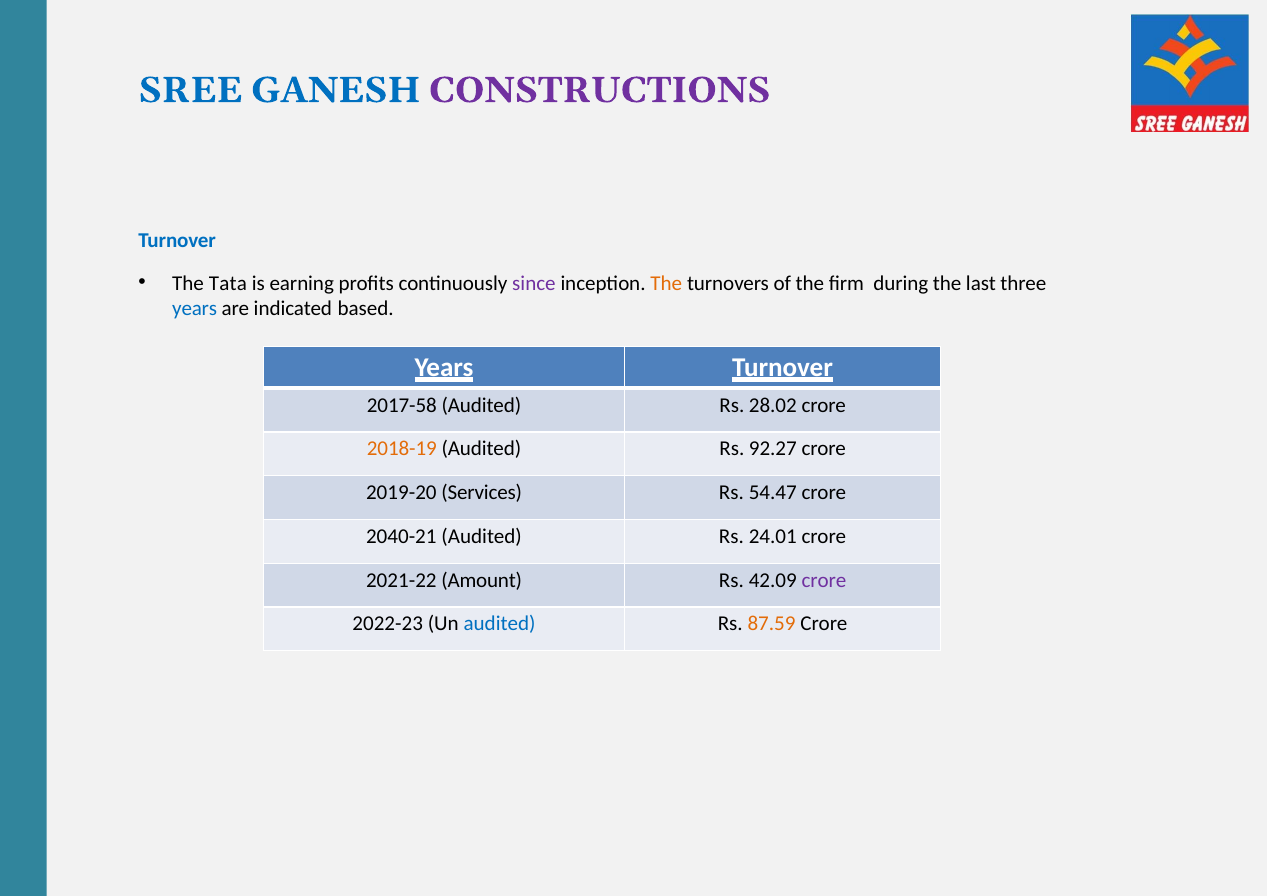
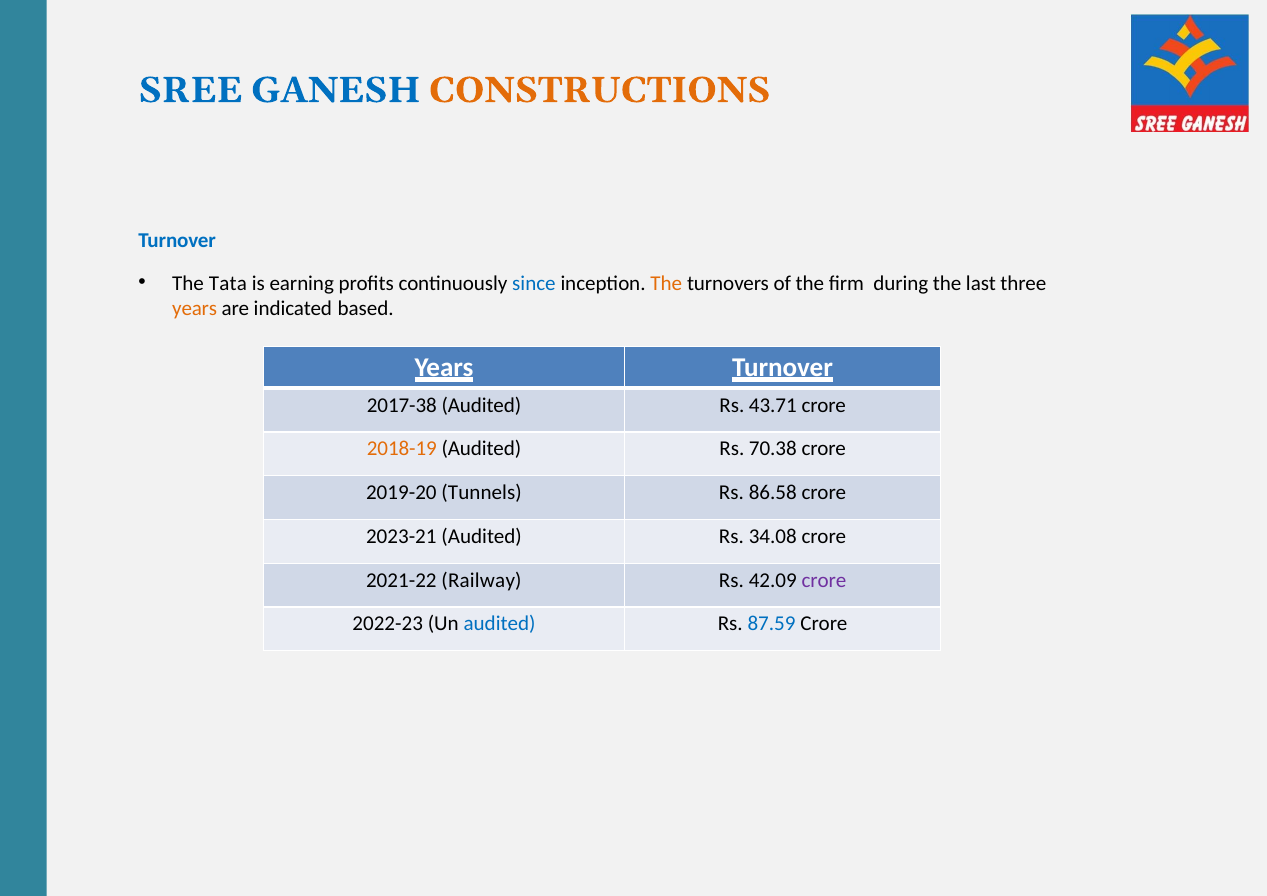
CONSTRUCTIONS colour: purple -> orange
since colour: purple -> blue
years at (195, 308) colour: blue -> orange
2017-58: 2017-58 -> 2017-38
28.02: 28.02 -> 43.71
92.27: 92.27 -> 70.38
Services: Services -> Tunnels
54.47: 54.47 -> 86.58
2040-21: 2040-21 -> 2023-21
24.01: 24.01 -> 34.08
Amount: Amount -> Railway
87.59 colour: orange -> blue
